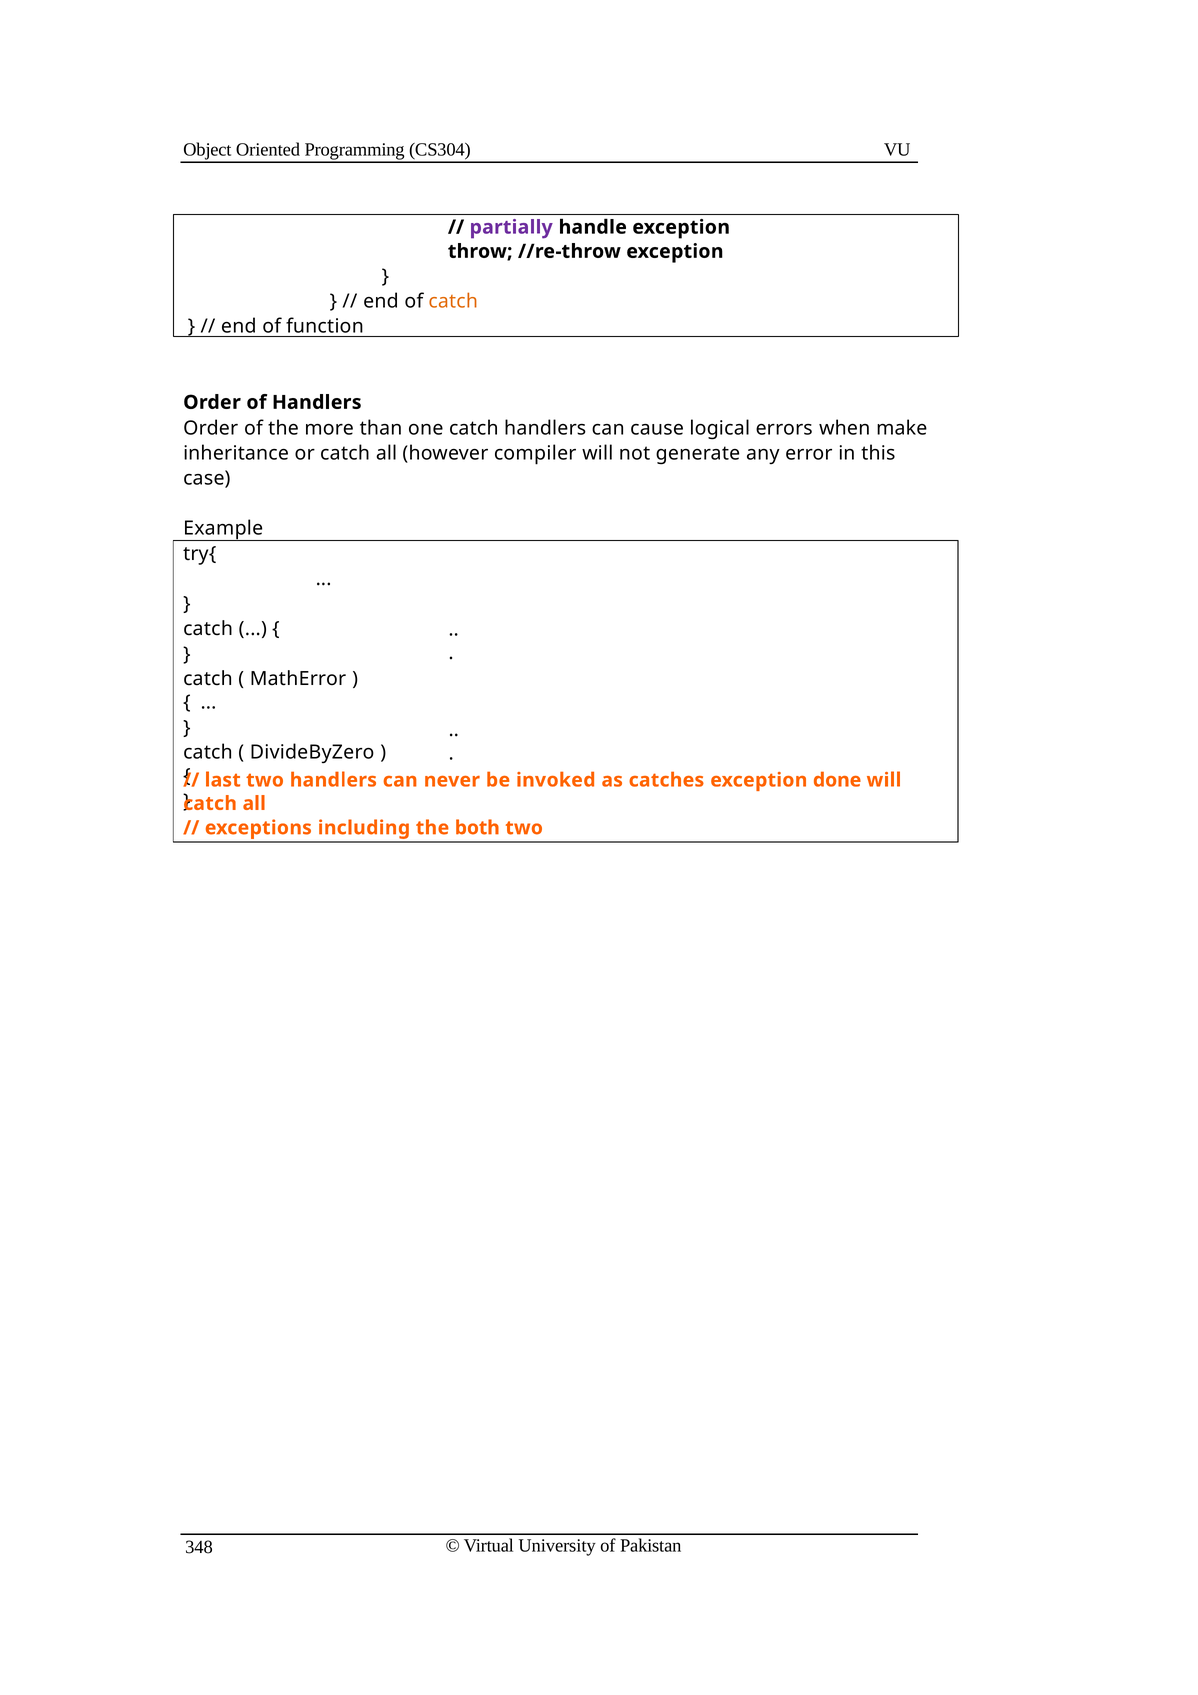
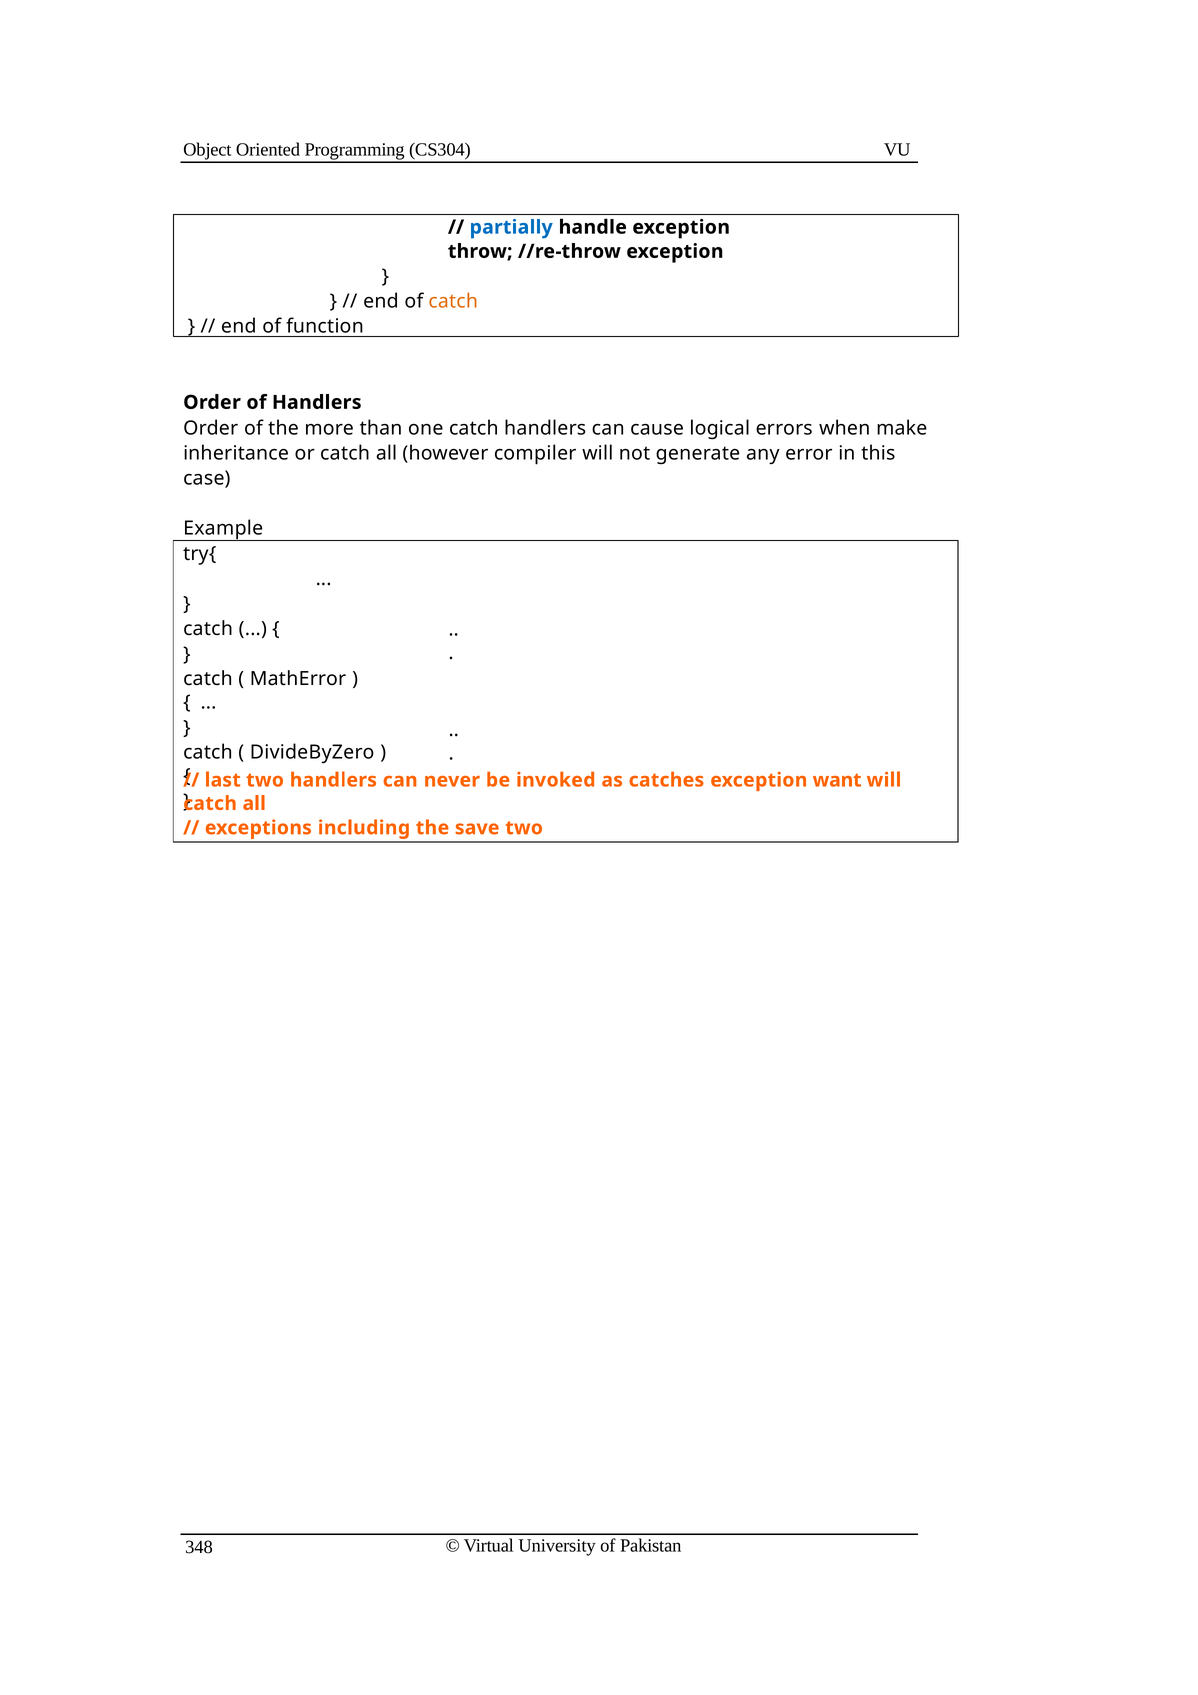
partially colour: purple -> blue
done: done -> want
both: both -> save
